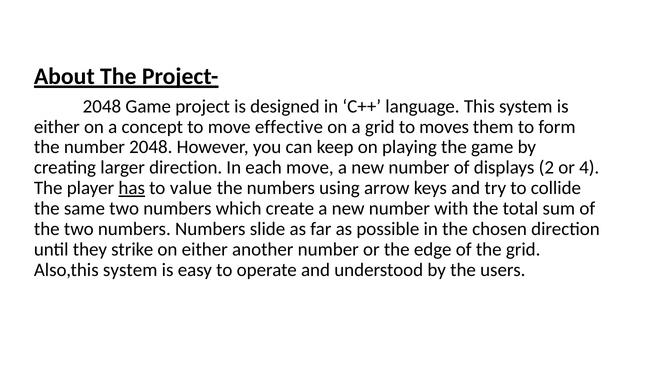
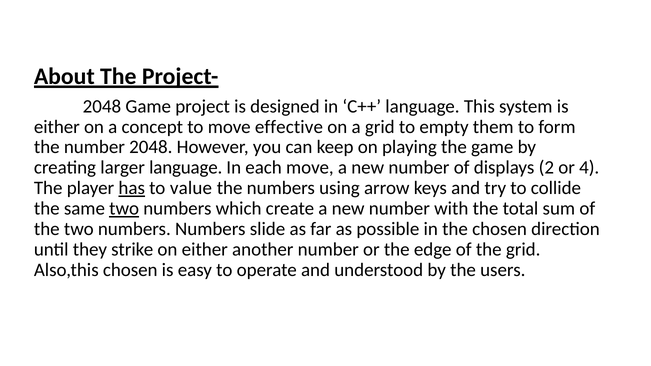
moves: moves -> empty
larger direction: direction -> language
two at (124, 209) underline: none -> present
Also,this system: system -> chosen
